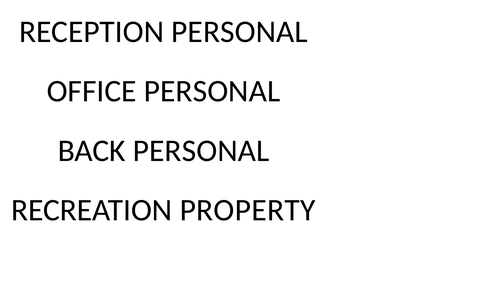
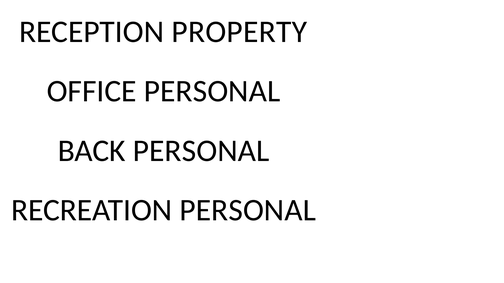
RECEPTION PERSONAL: PERSONAL -> PROPERTY
RECREATION PROPERTY: PROPERTY -> PERSONAL
